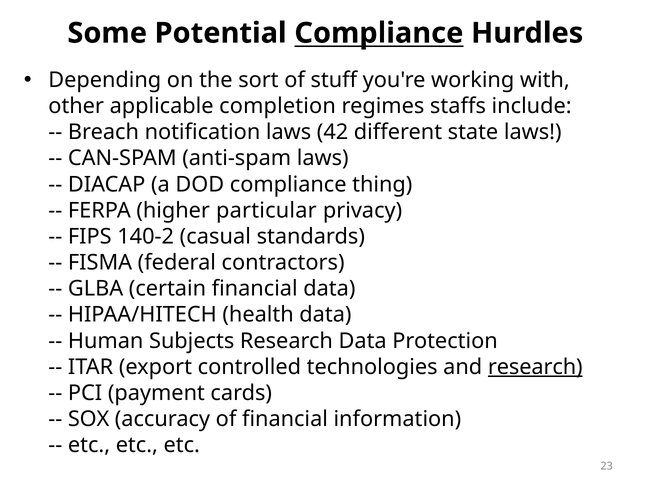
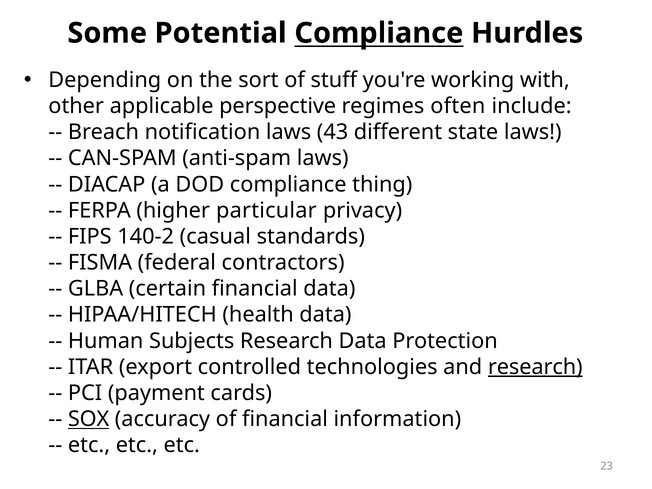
completion: completion -> perspective
staffs: staffs -> often
42: 42 -> 43
SOX underline: none -> present
